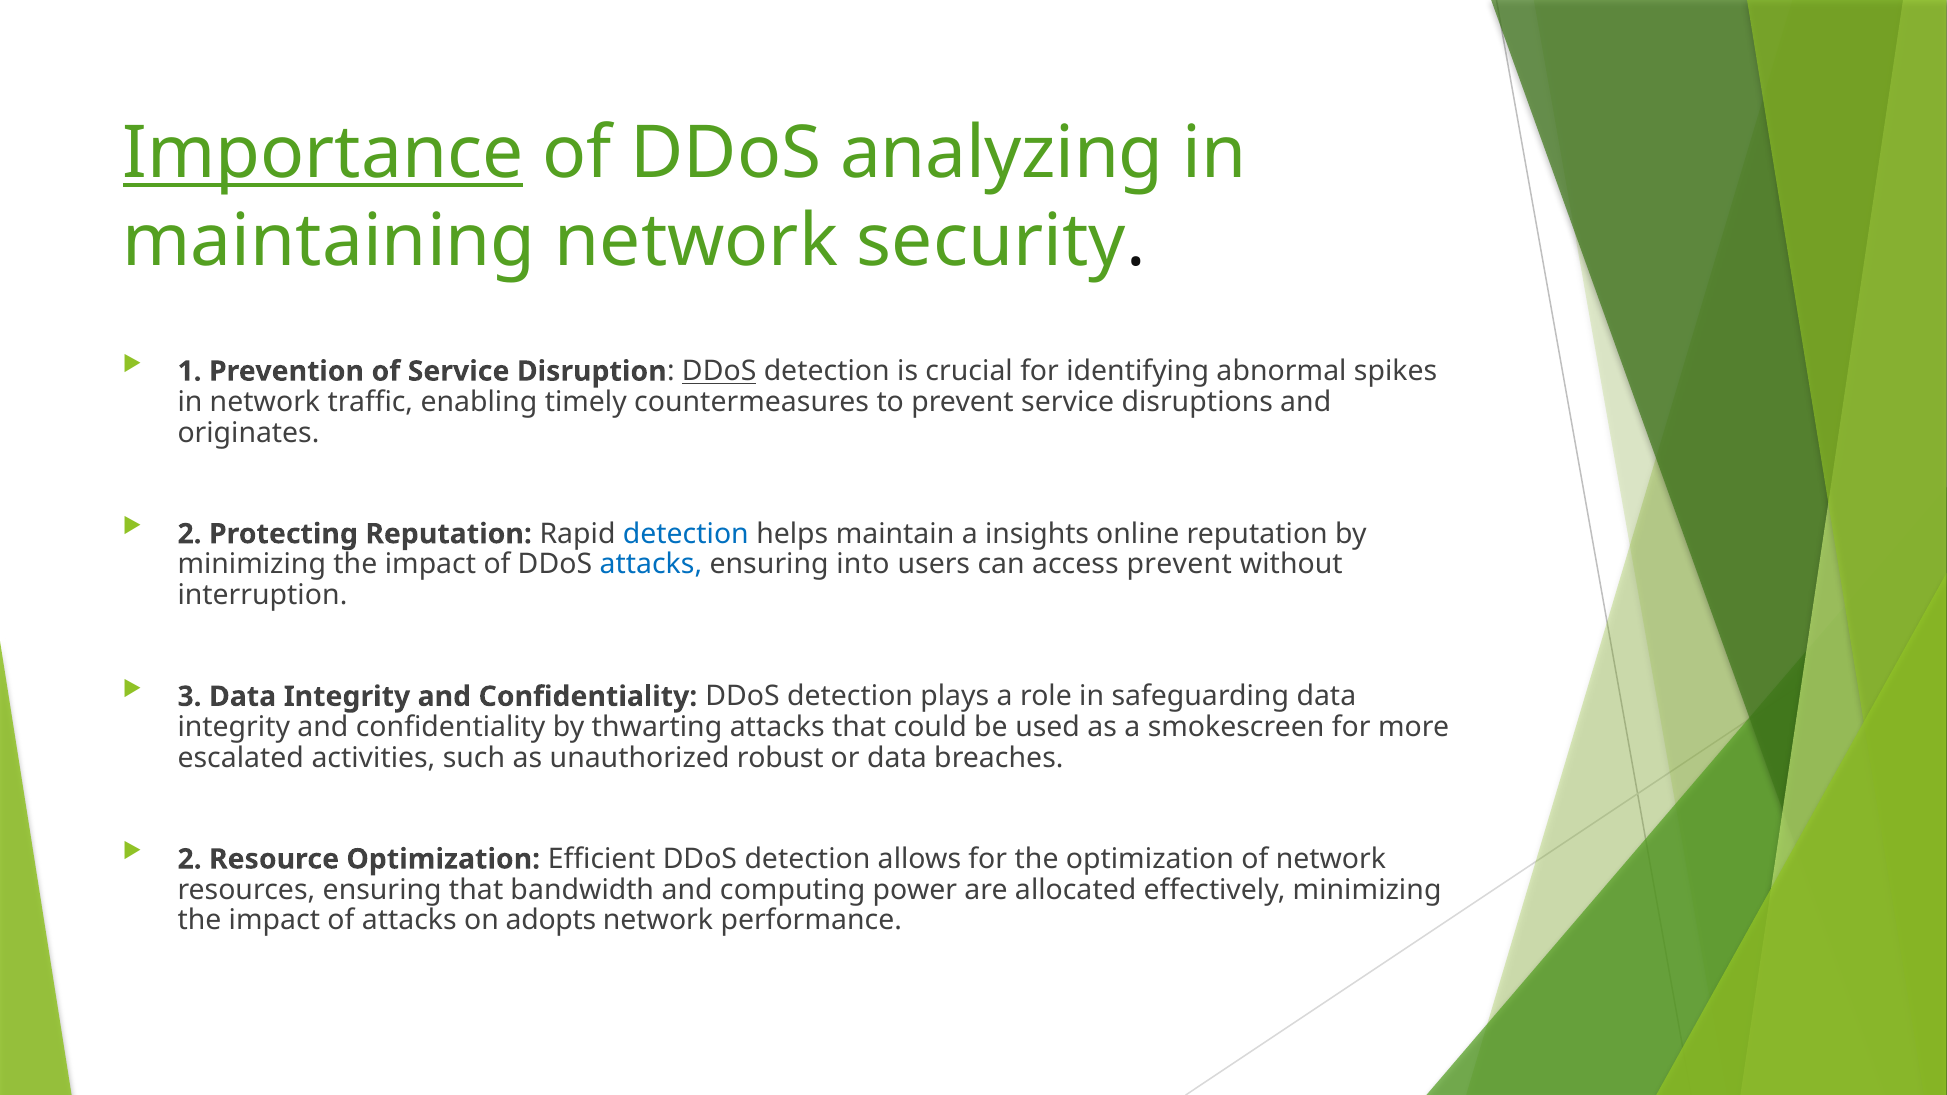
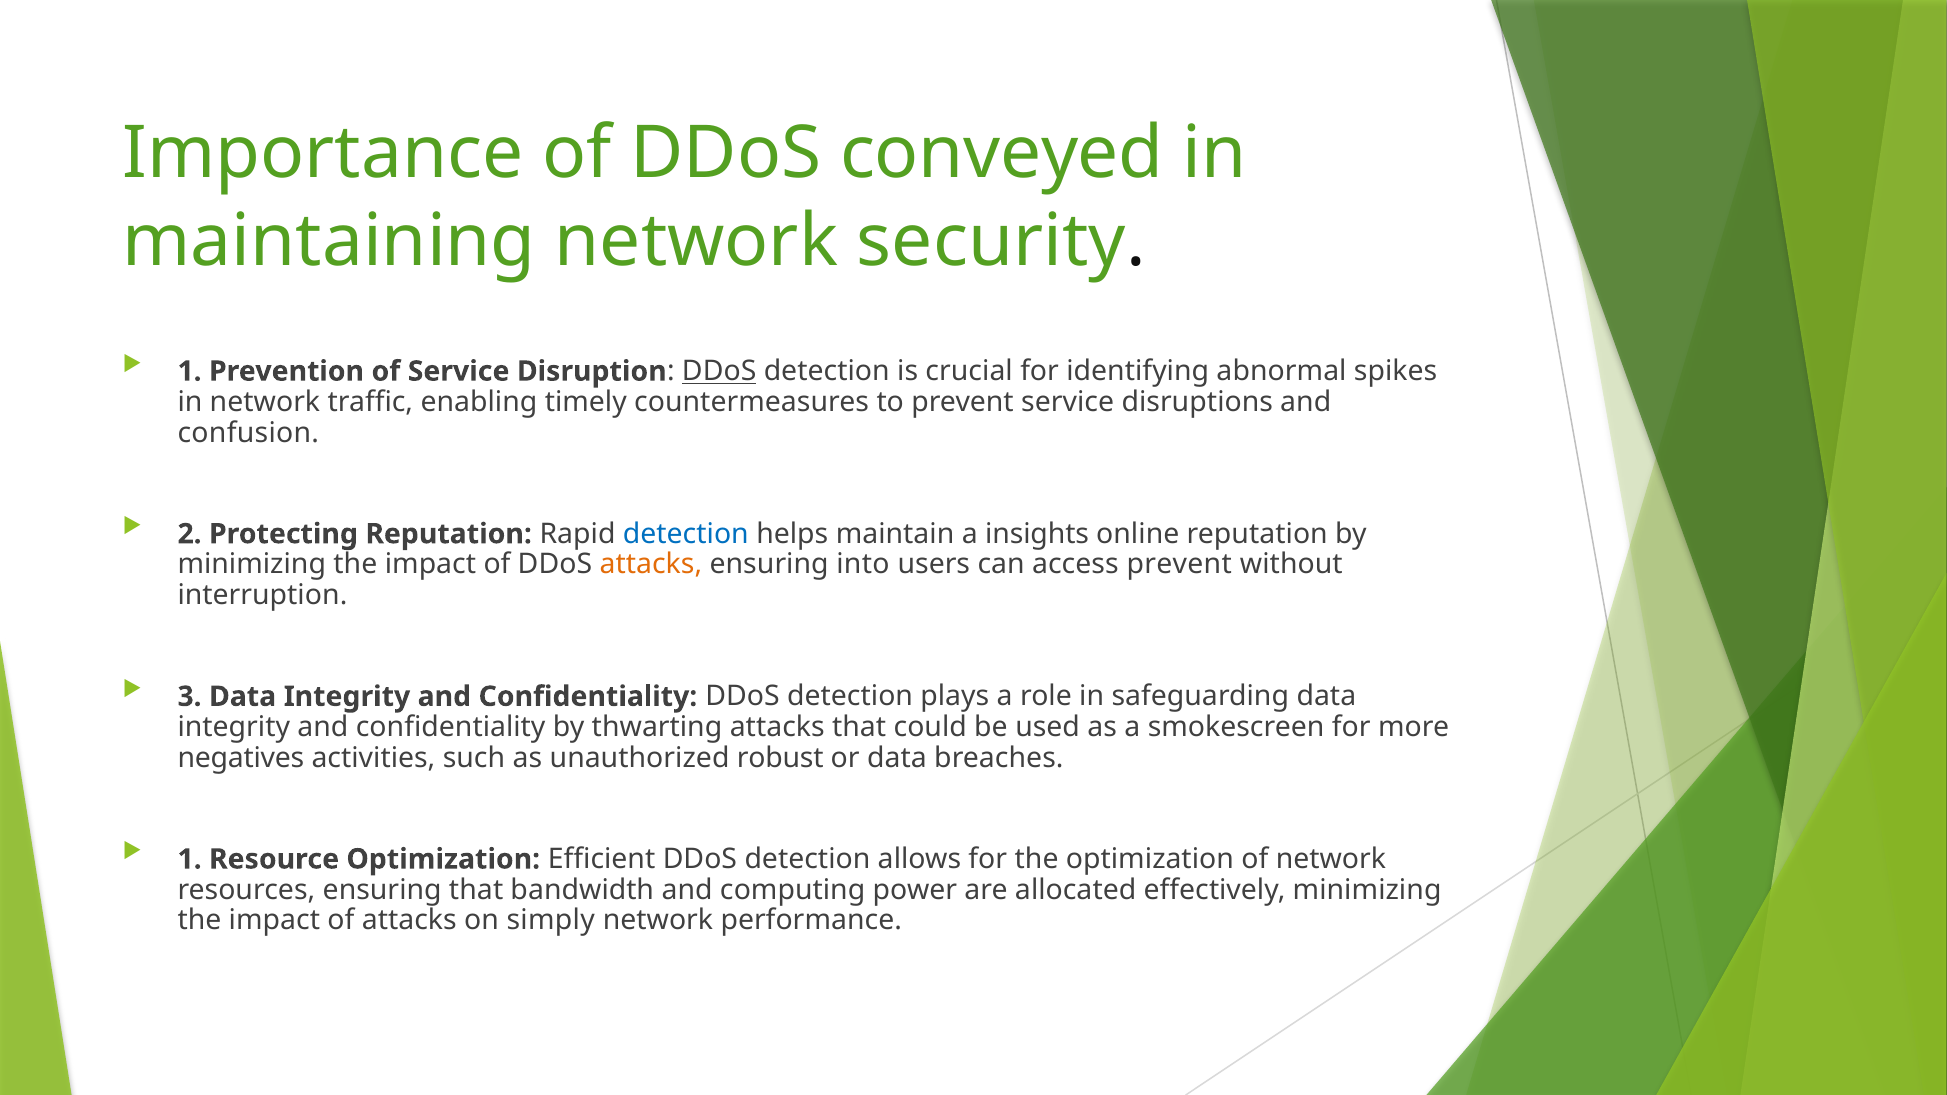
Importance underline: present -> none
analyzing: analyzing -> conveyed
originates: originates -> confusion
attacks at (651, 565) colour: blue -> orange
escalated: escalated -> negatives
2 at (190, 859): 2 -> 1
adopts: adopts -> simply
